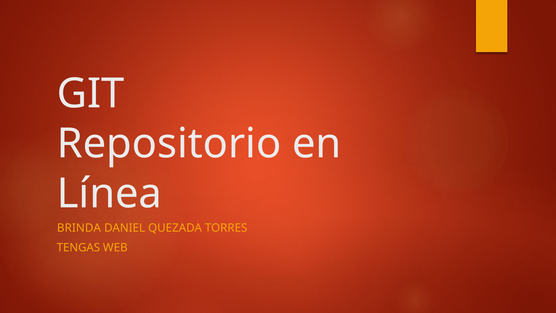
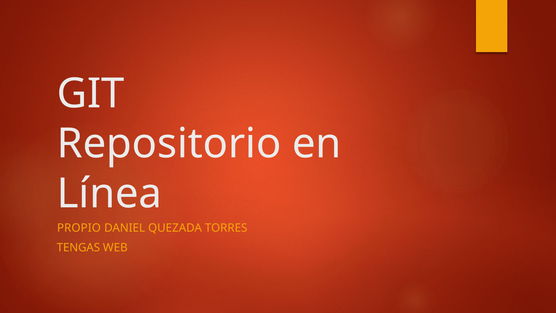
BRINDA: BRINDA -> PROPIO
